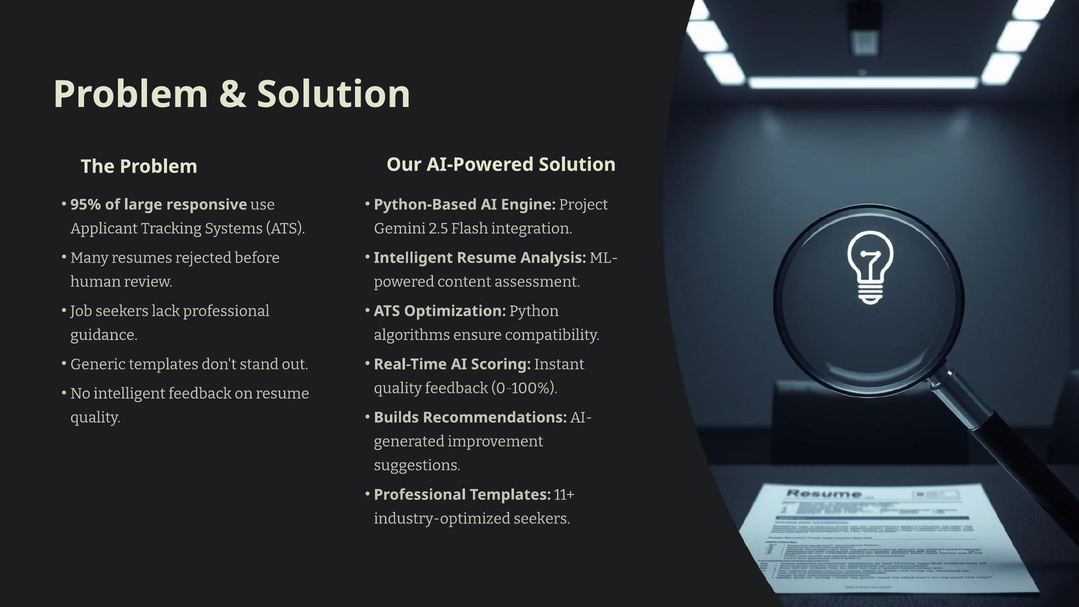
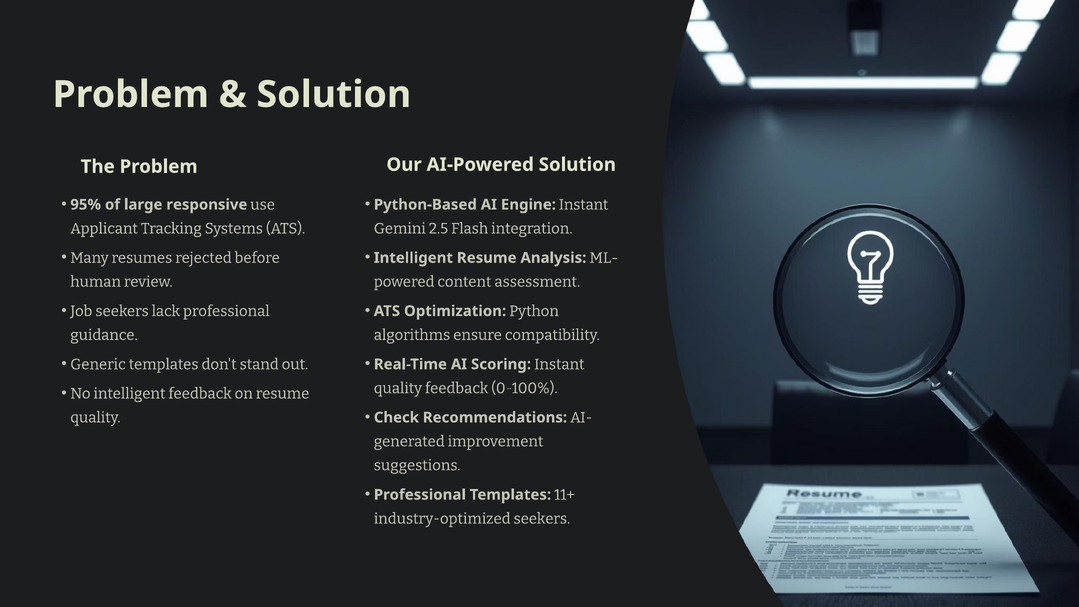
Engine Project: Project -> Instant
Builds: Builds -> Check
